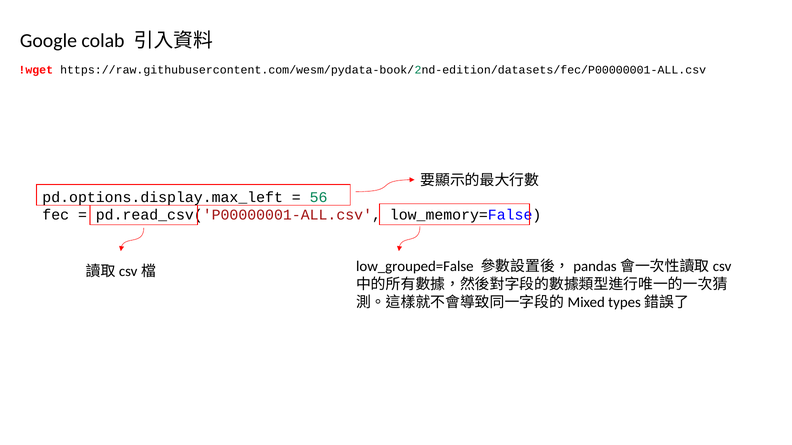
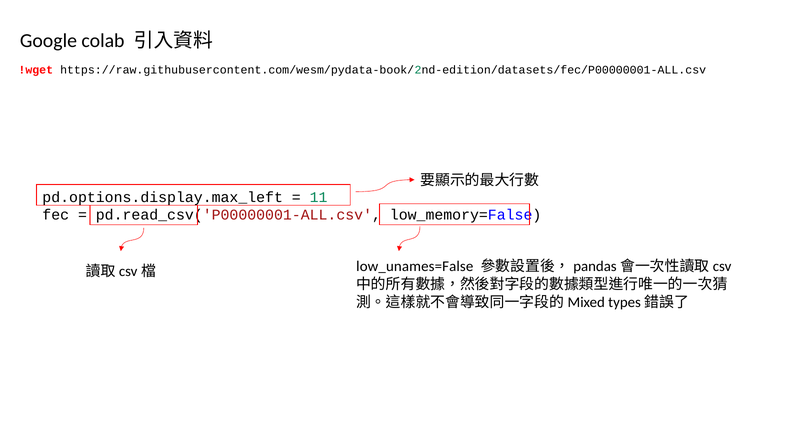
56: 56 -> 11
low_grouped=False: low_grouped=False -> low_unames=False
